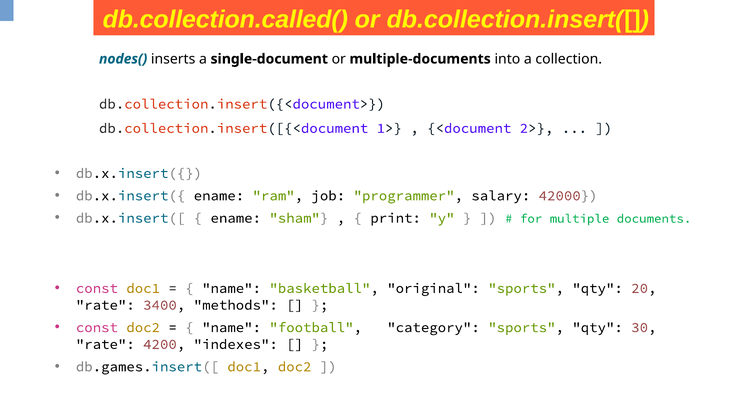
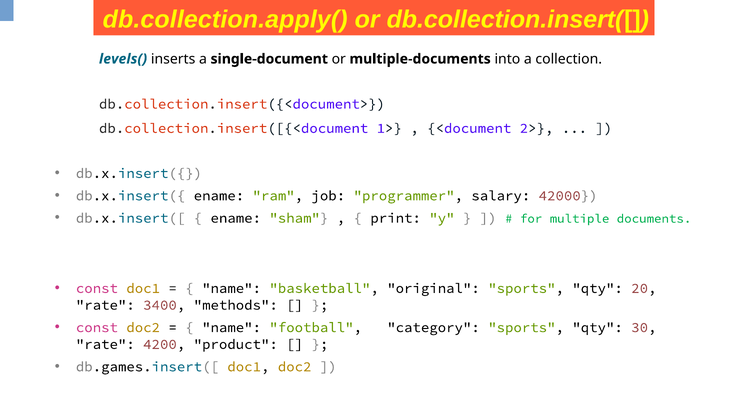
db.collection.called(: db.collection.called( -> db.collection.apply(
nodes(: nodes( -> levels(
indexes: indexes -> product
